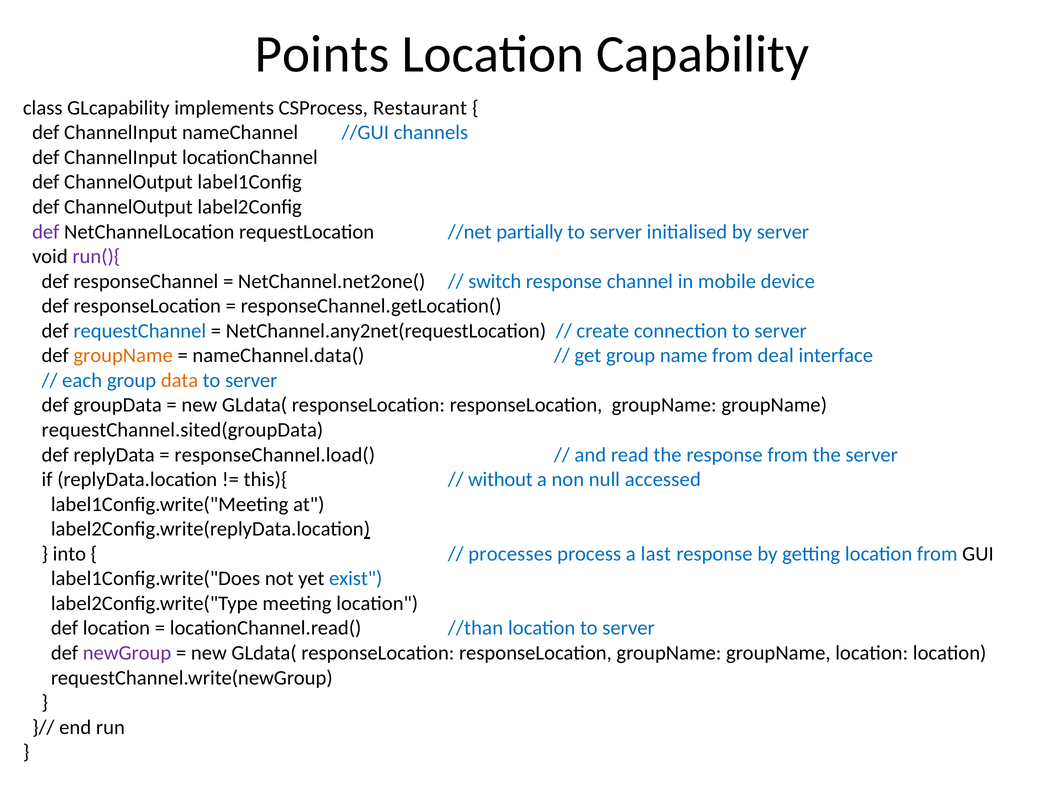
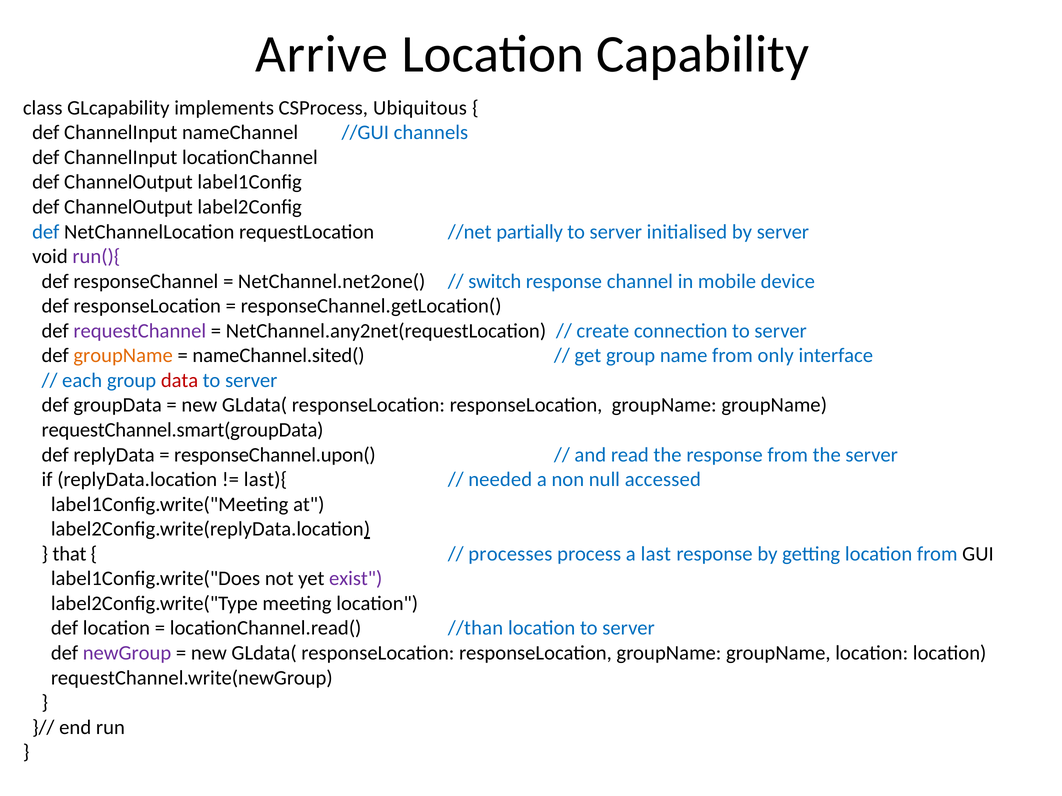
Points: Points -> Arrive
Restaurant: Restaurant -> Ubiquitous
def at (46, 232) colour: purple -> blue
requestChannel colour: blue -> purple
nameChannel.data(: nameChannel.data( -> nameChannel.sited(
deal: deal -> only
data colour: orange -> red
requestChannel.sited(groupData: requestChannel.sited(groupData -> requestChannel.smart(groupData
responseChannel.load(: responseChannel.load( -> responseChannel.upon(
this){: this){ -> last){
without: without -> needed
into: into -> that
exist colour: blue -> purple
